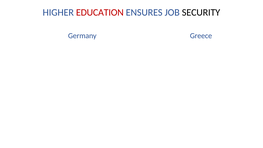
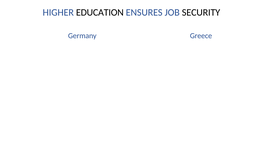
EDUCATION colour: red -> black
